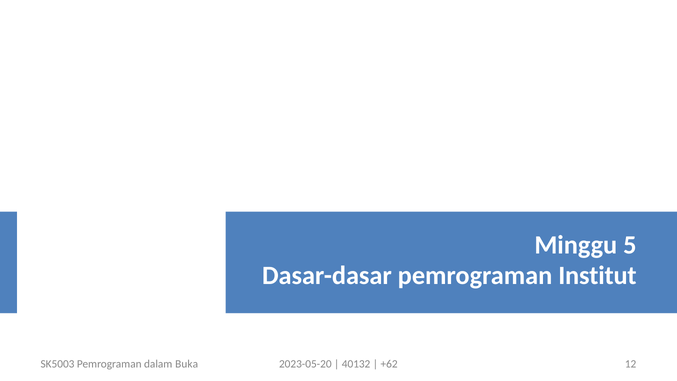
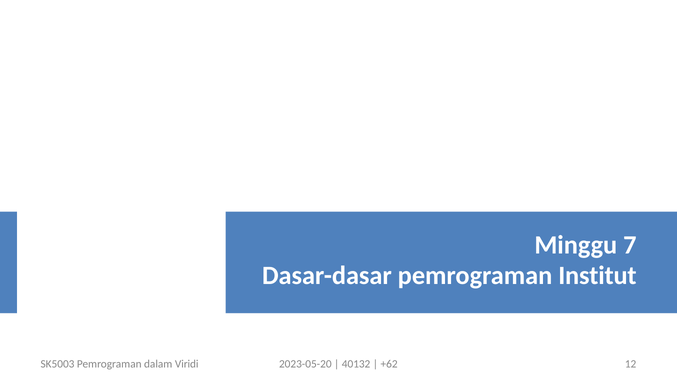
5: 5 -> 7
Buka: Buka -> Viridi
